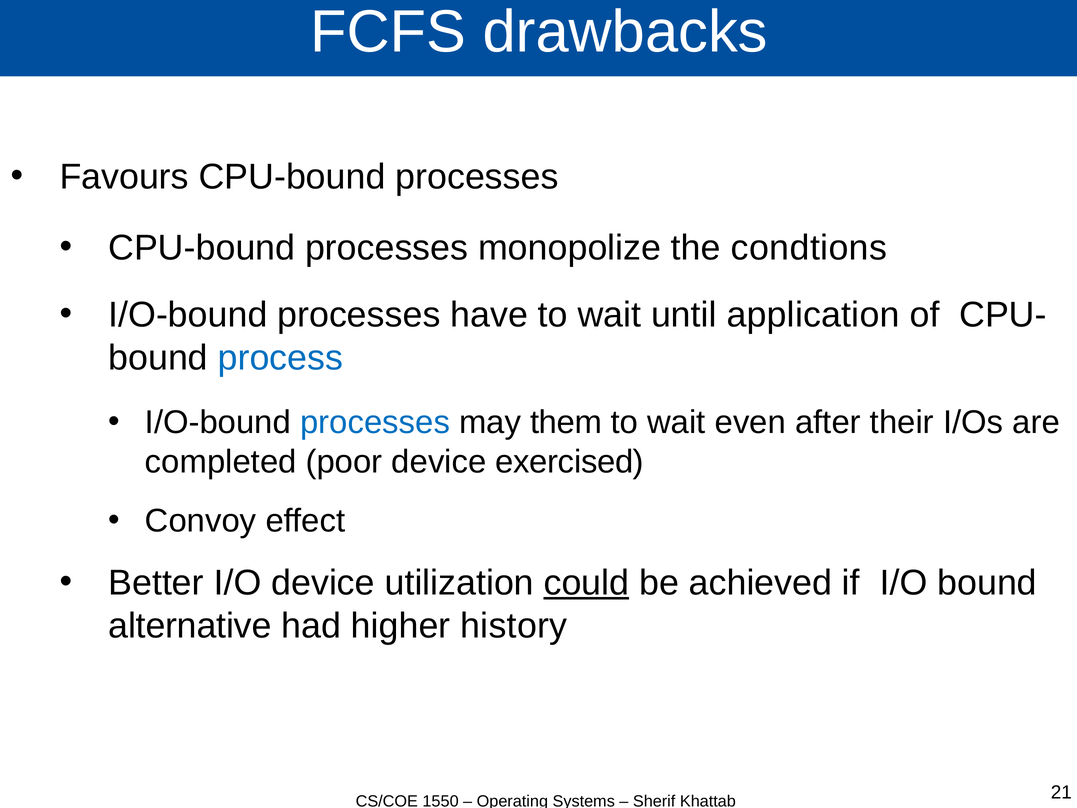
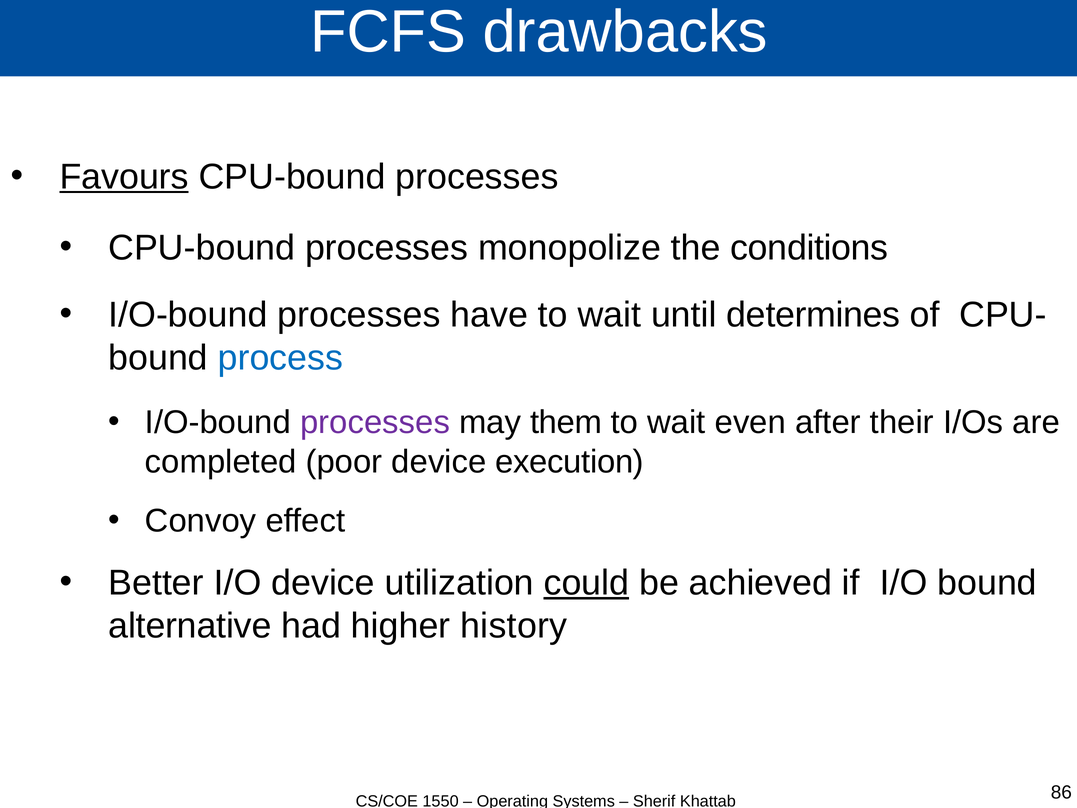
Favours underline: none -> present
condtions: condtions -> conditions
application: application -> determines
processes at (375, 422) colour: blue -> purple
exercised: exercised -> execution
21: 21 -> 86
